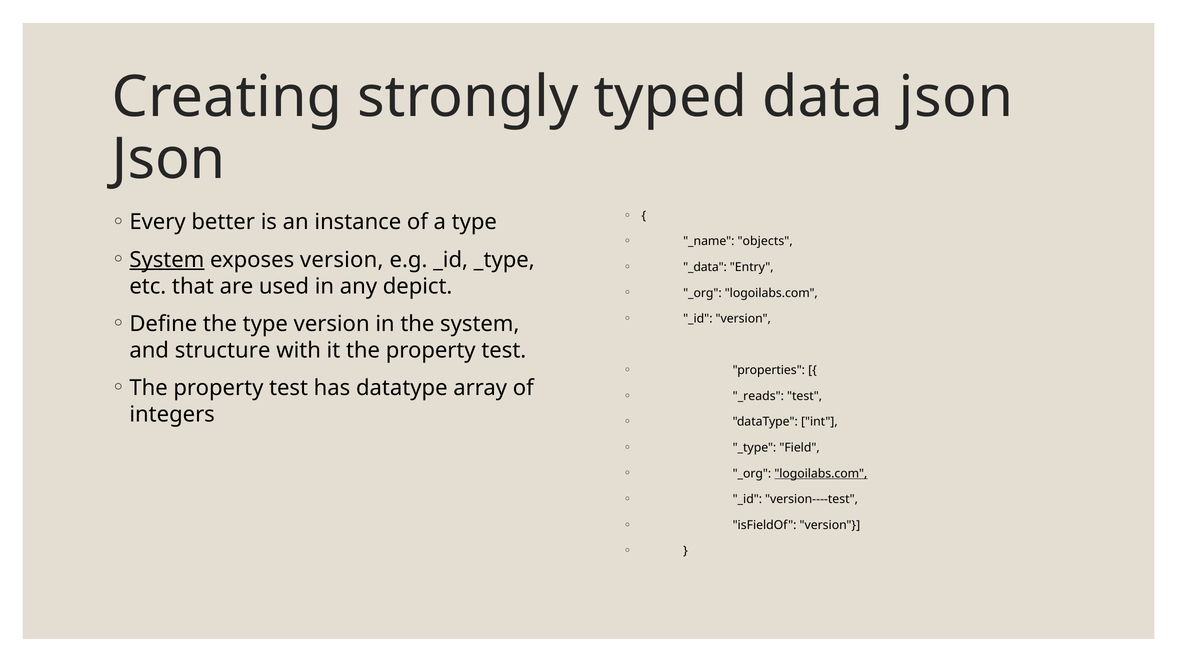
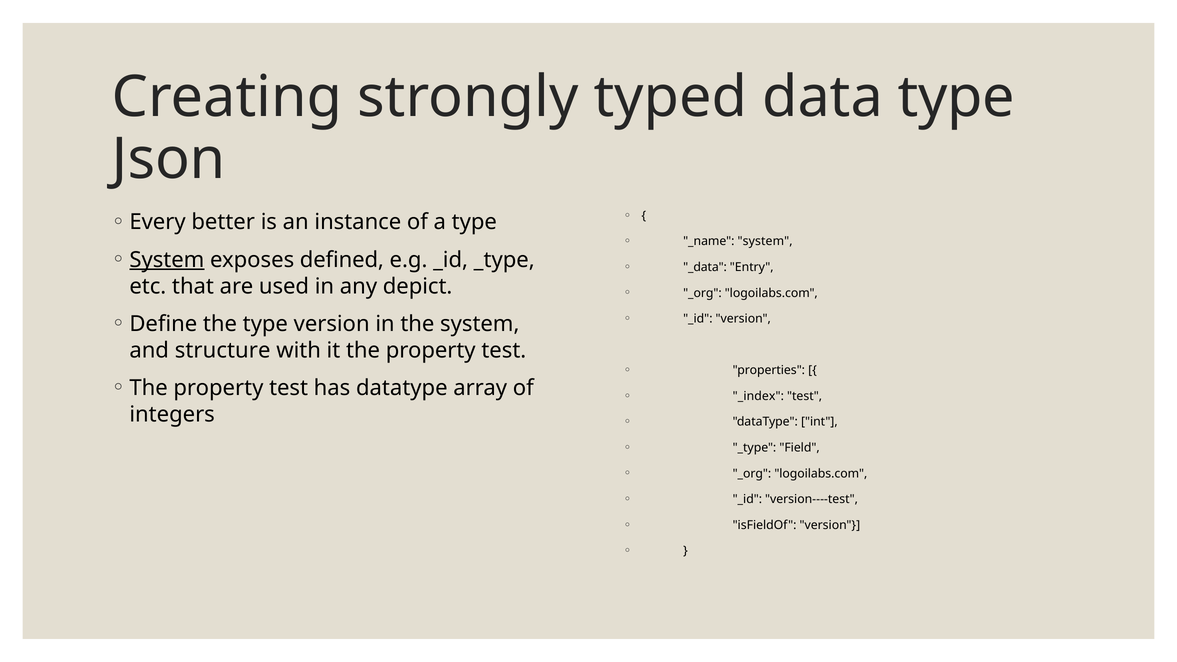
data json: json -> type
_name objects: objects -> system
exposes version: version -> defined
_reads: _reads -> _index
logoilabs.com at (821, 474) underline: present -> none
